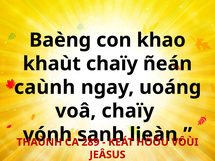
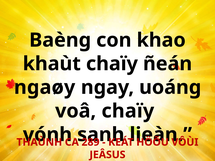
caùnh: caùnh -> ngaøy
